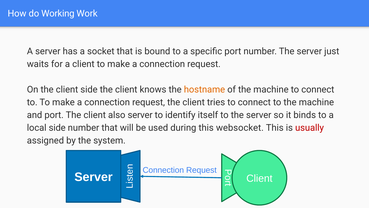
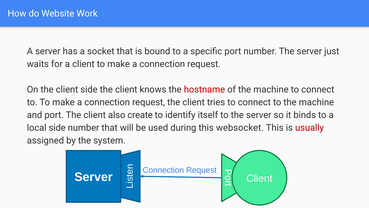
Working: Working -> Website
hostname colour: orange -> red
also server: server -> create
